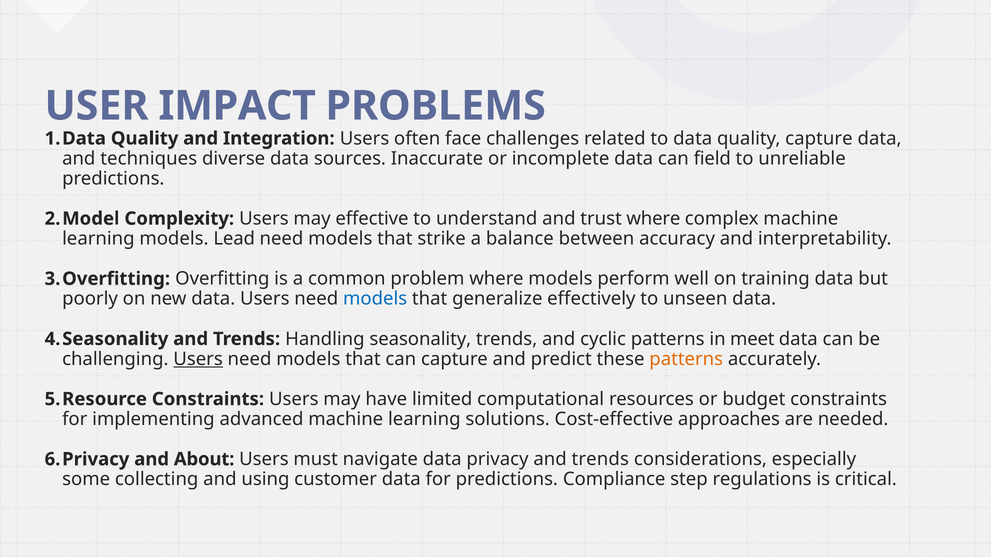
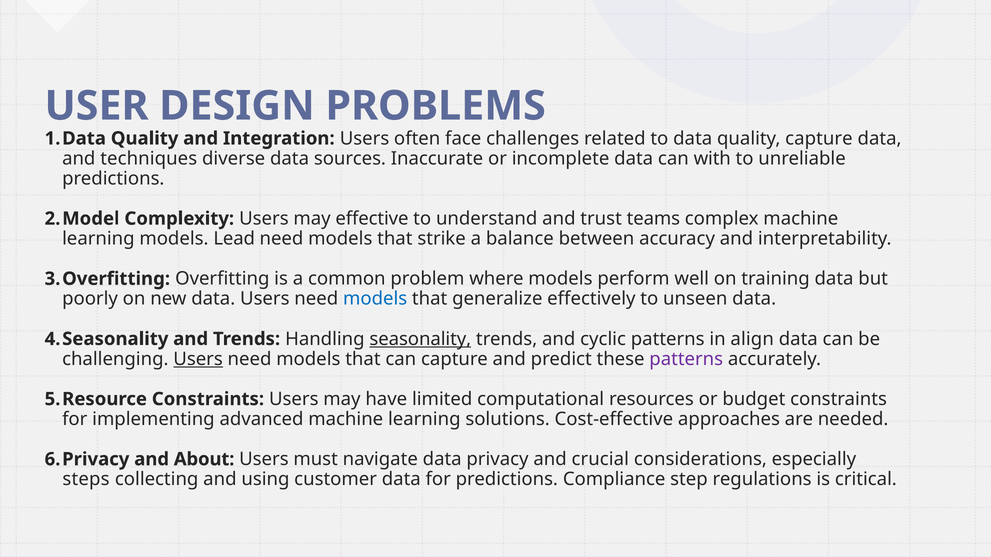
IMPACT: IMPACT -> DESIGN
field: field -> with
trust where: where -> teams
seasonality underline: none -> present
meet: meet -> align
patterns at (686, 359) colour: orange -> purple
privacy and trends: trends -> crucial
some: some -> steps
